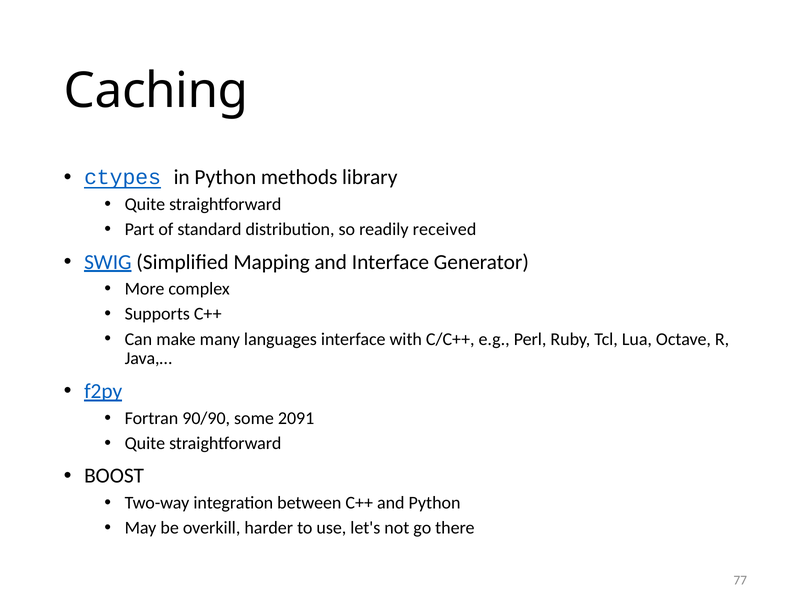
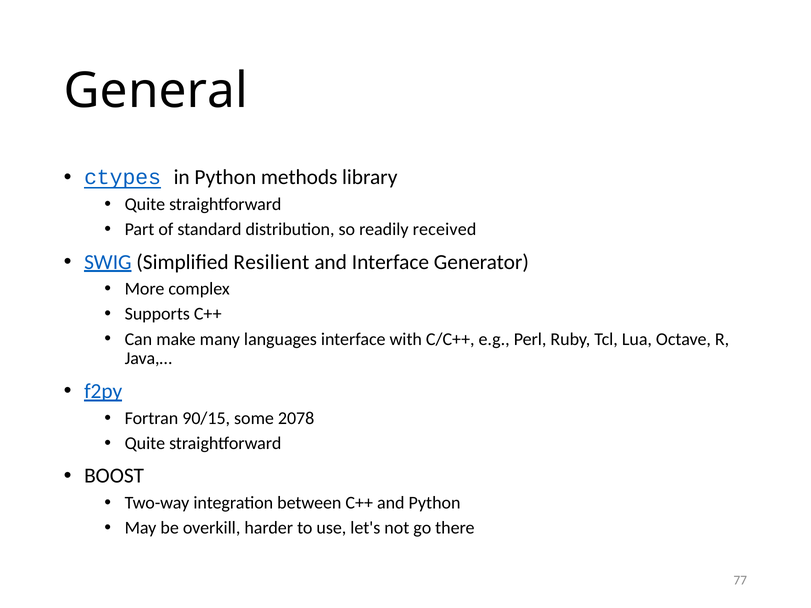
Caching: Caching -> General
Mapping: Mapping -> Resilient
90/90: 90/90 -> 90/15
2091: 2091 -> 2078
